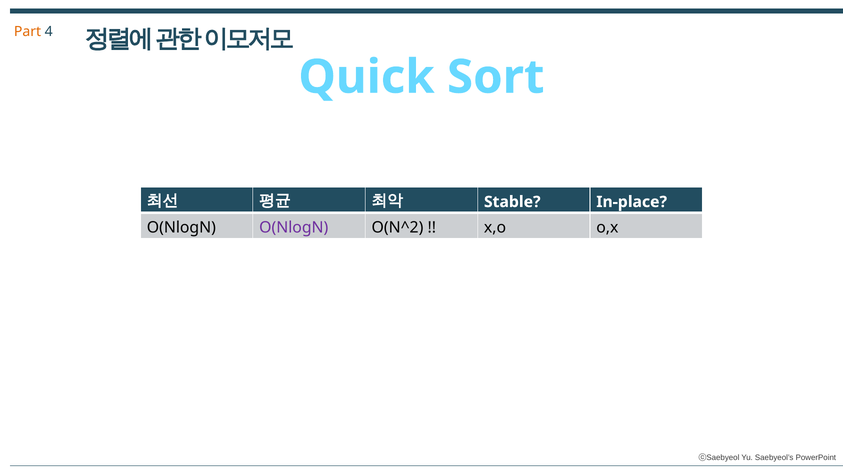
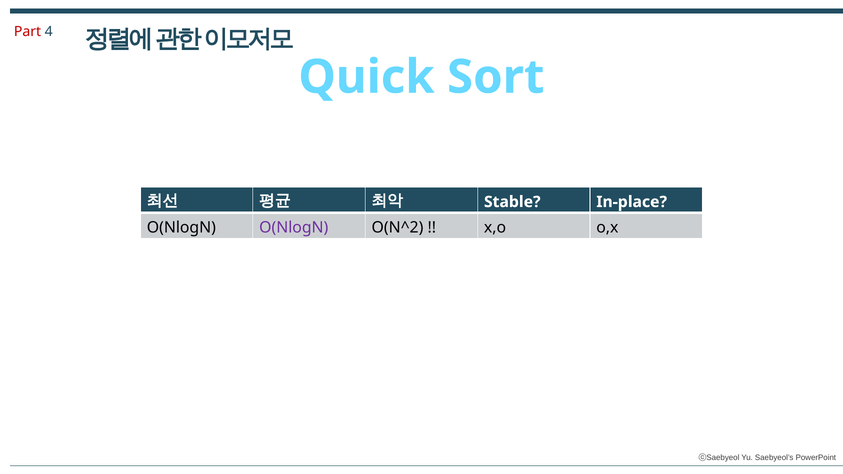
Part colour: orange -> red
